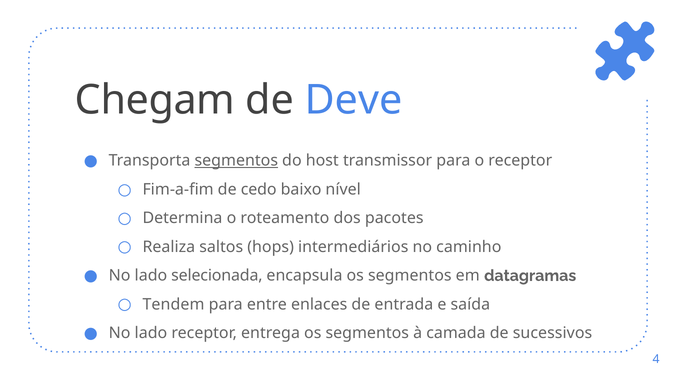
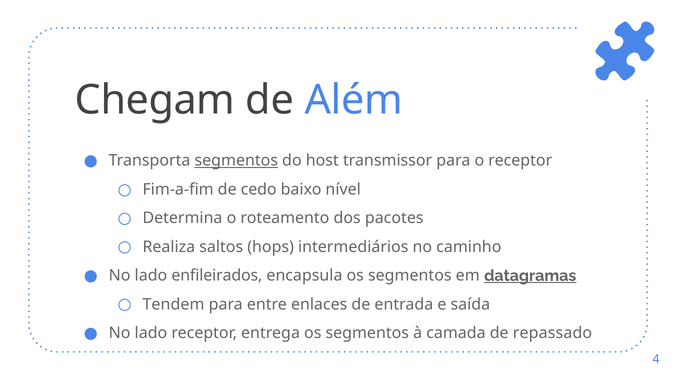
Deve: Deve -> Além
selecionada: selecionada -> enfileirados
datagramas underline: none -> present
sucessivos: sucessivos -> repassado
